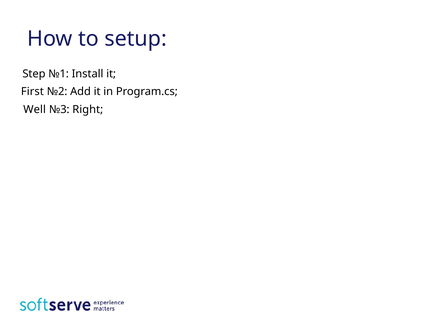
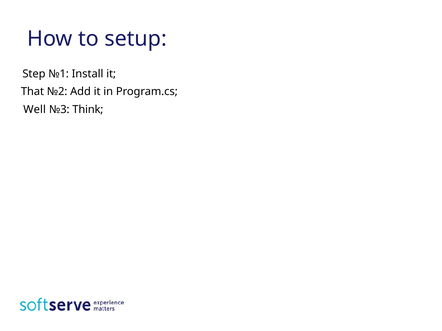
First: First -> That
Right: Right -> Think
